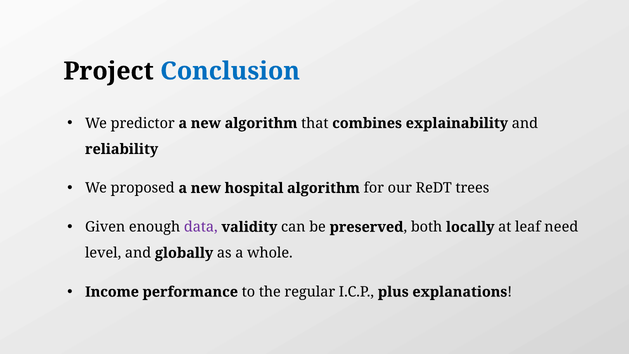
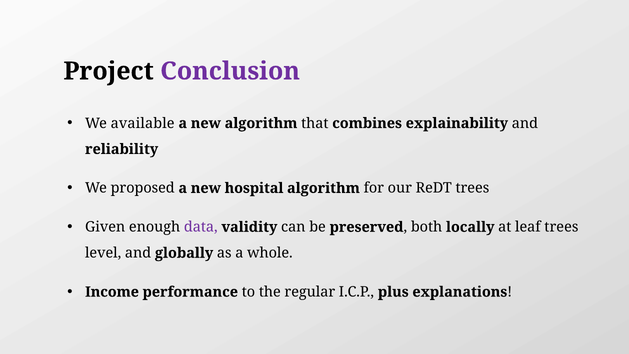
Conclusion colour: blue -> purple
predictor: predictor -> available
leaf need: need -> trees
